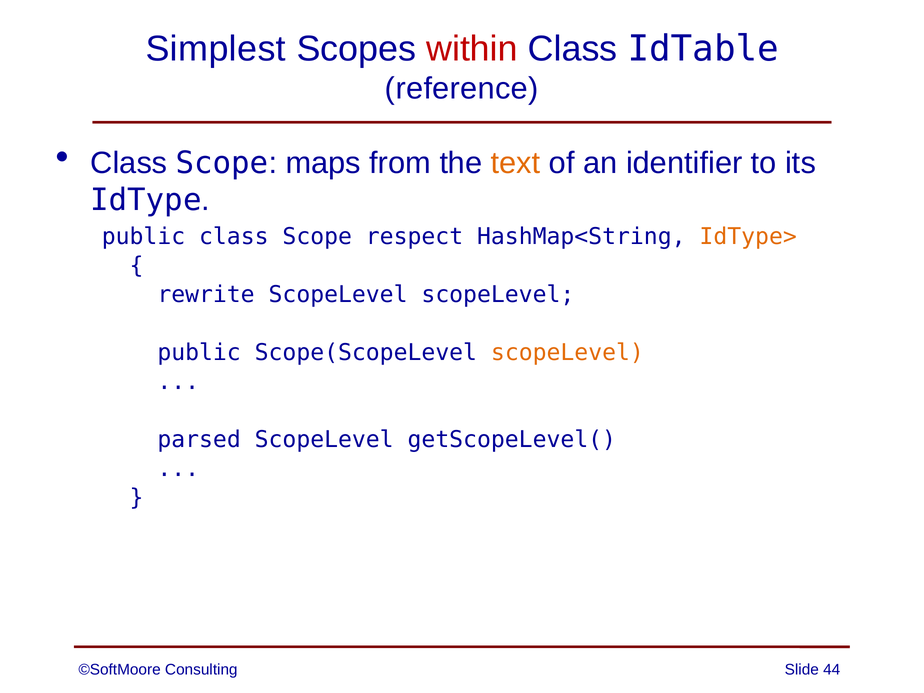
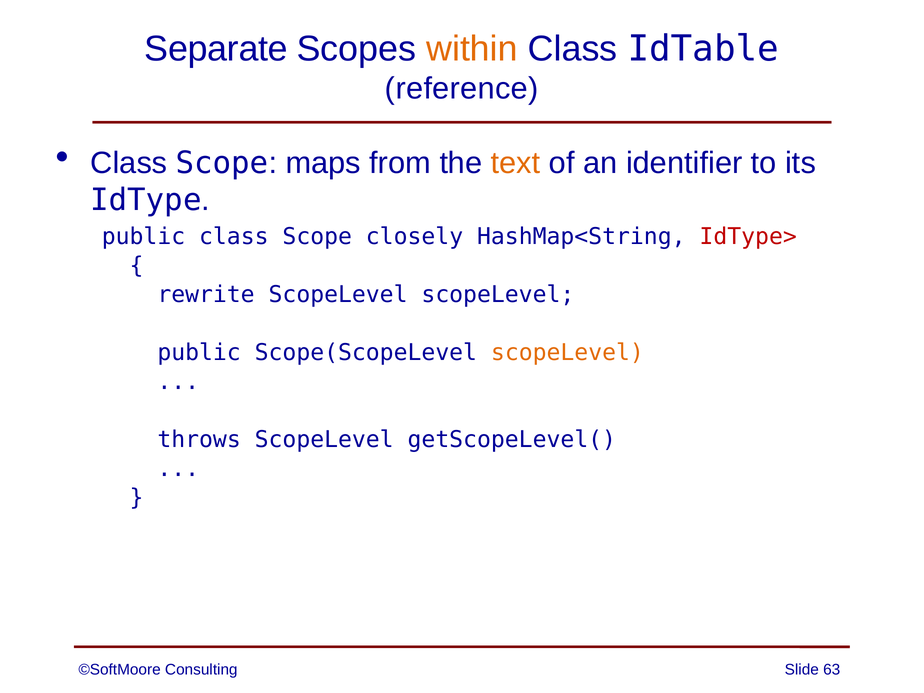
Simplest: Simplest -> Separate
within colour: red -> orange
respect: respect -> closely
IdType> colour: orange -> red
parsed: parsed -> throws
44: 44 -> 63
